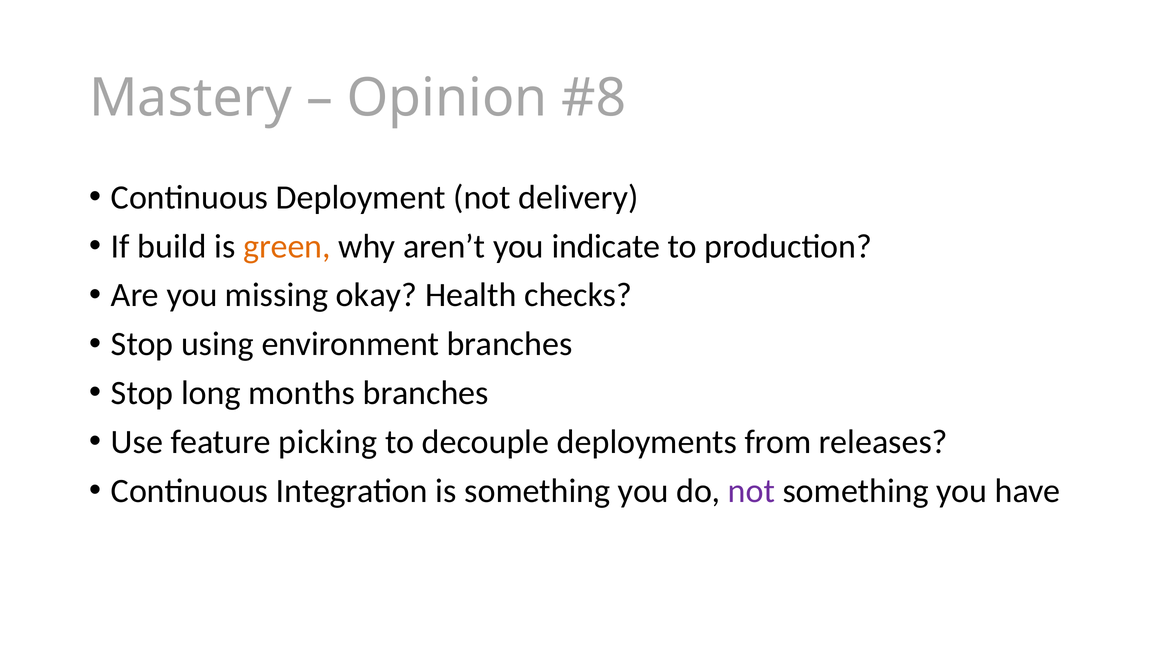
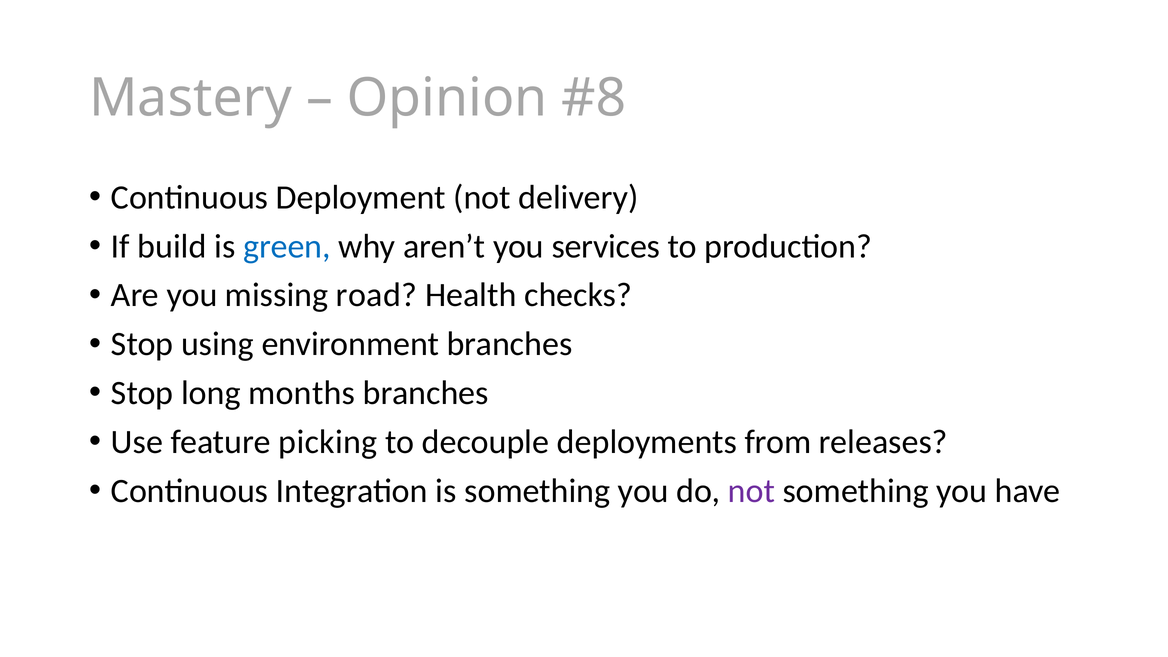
green colour: orange -> blue
indicate: indicate -> services
okay: okay -> road
